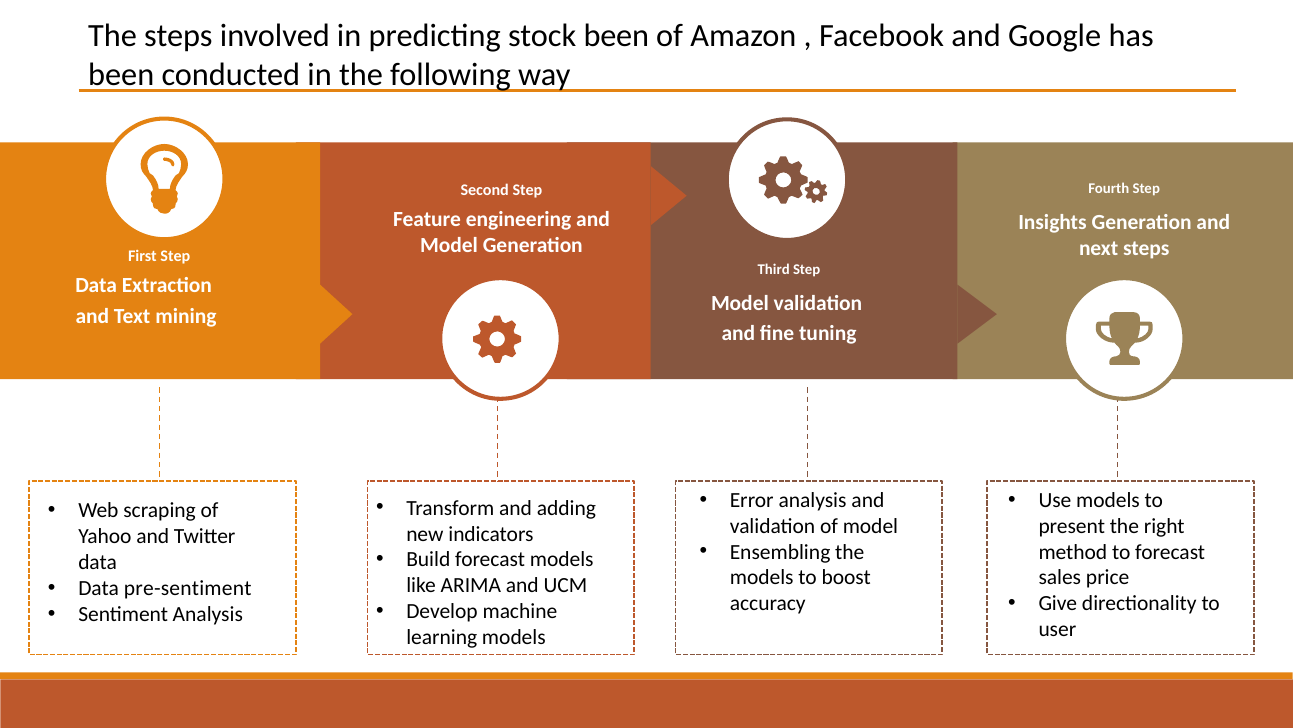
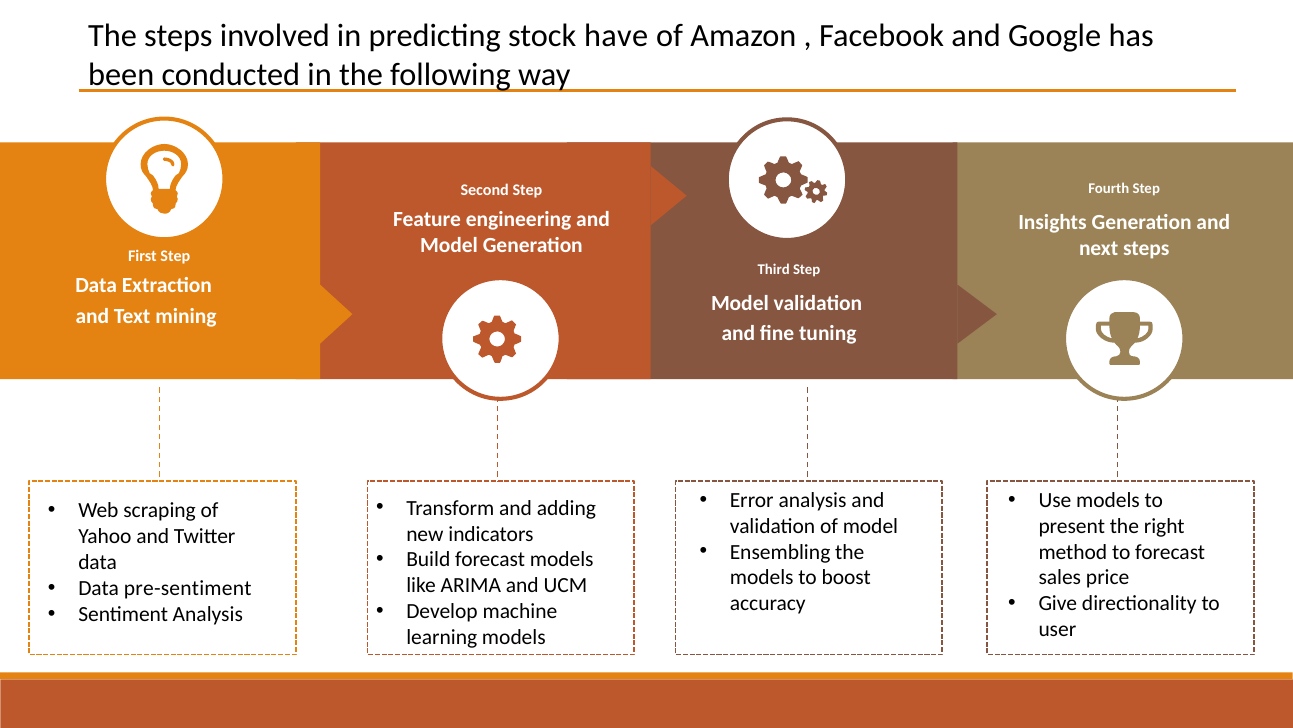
stock been: been -> have
